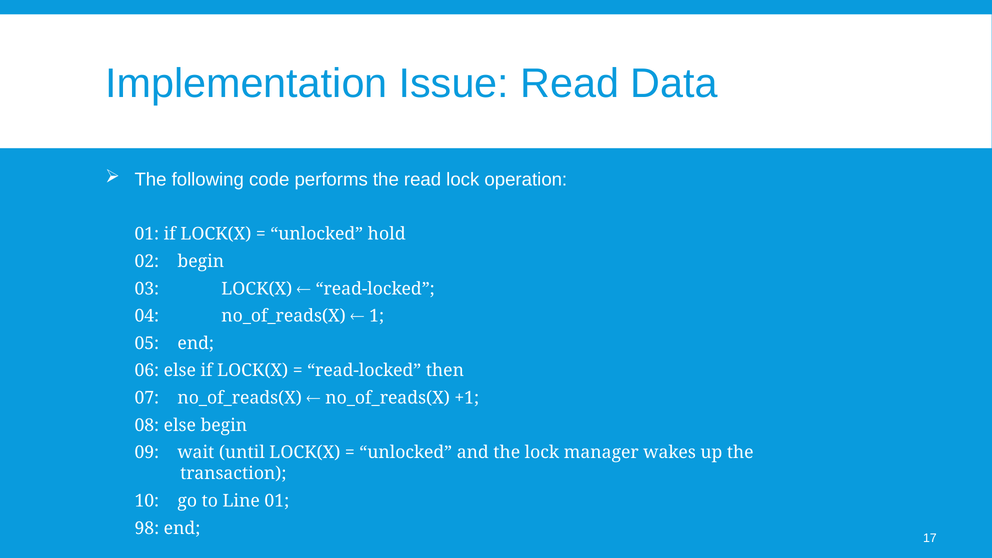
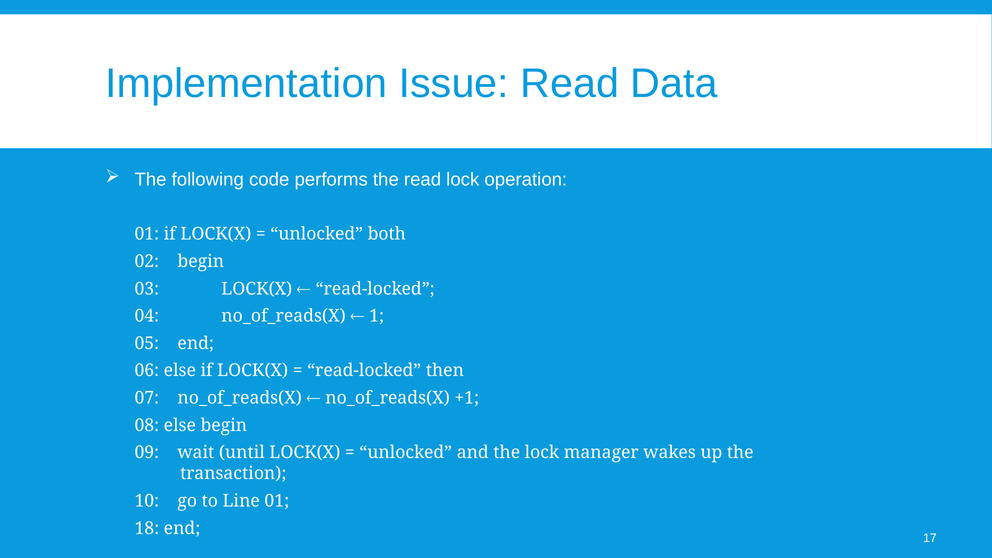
hold: hold -> both
98: 98 -> 18
